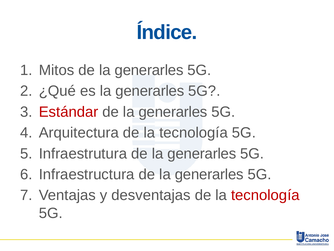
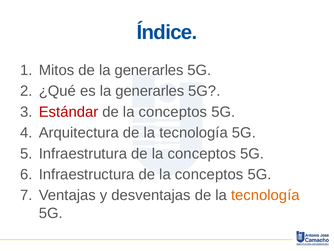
generarles at (173, 112): generarles -> conceptos
Infraestrutura de la generarles: generarles -> conceptos
Infraestructura de la generarles: generarles -> conceptos
tecnología at (265, 195) colour: red -> orange
